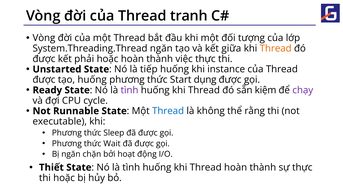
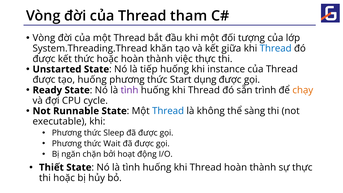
tranh: tranh -> tham
System.Threading.Thread ngăn: ngăn -> khăn
Thread at (276, 48) colour: orange -> blue
kết phải: phải -> thức
kiệm: kiệm -> trình
chạy colour: purple -> orange
rằng: rằng -> sàng
